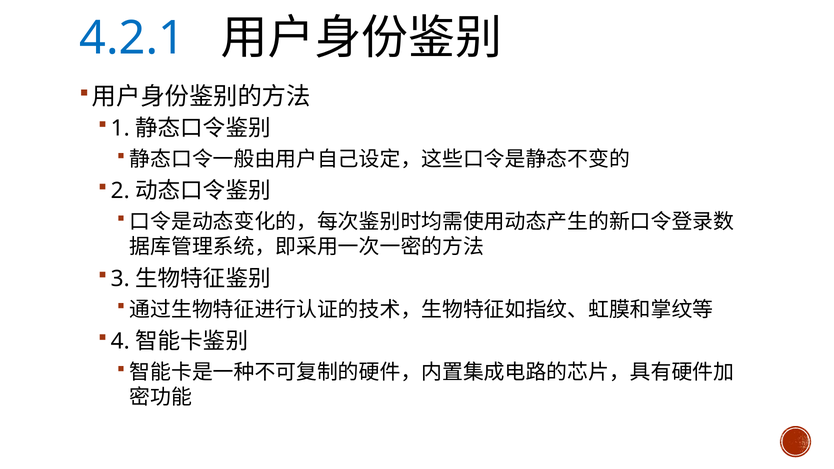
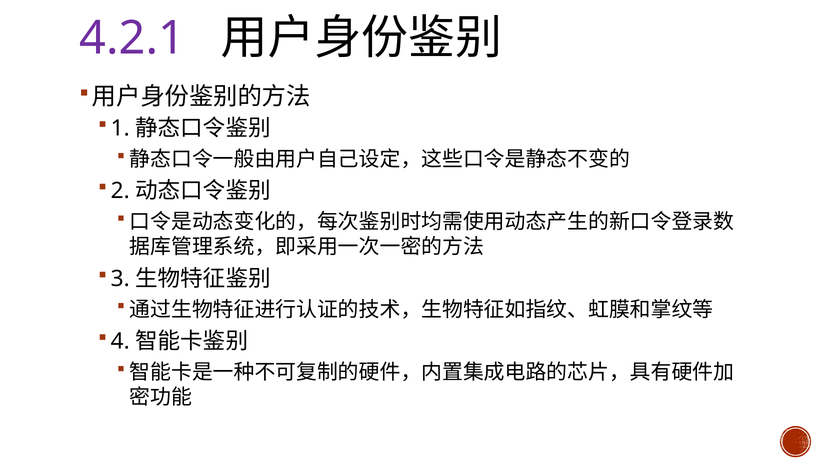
4.2.1 colour: blue -> purple
